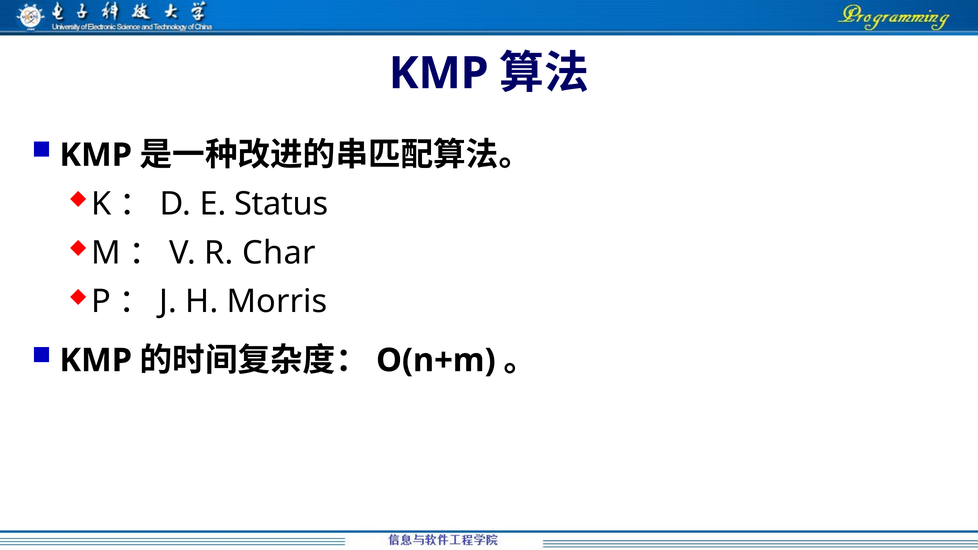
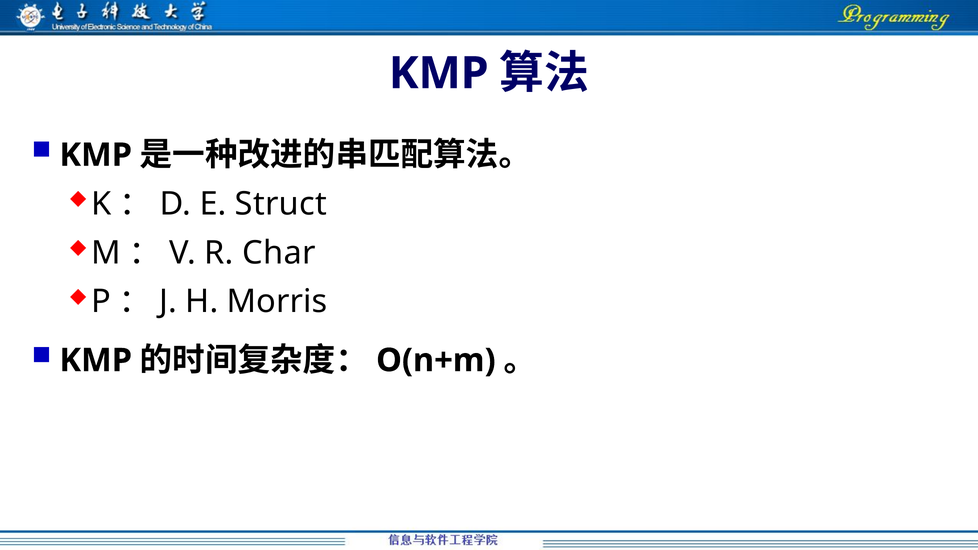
Status: Status -> Struct
